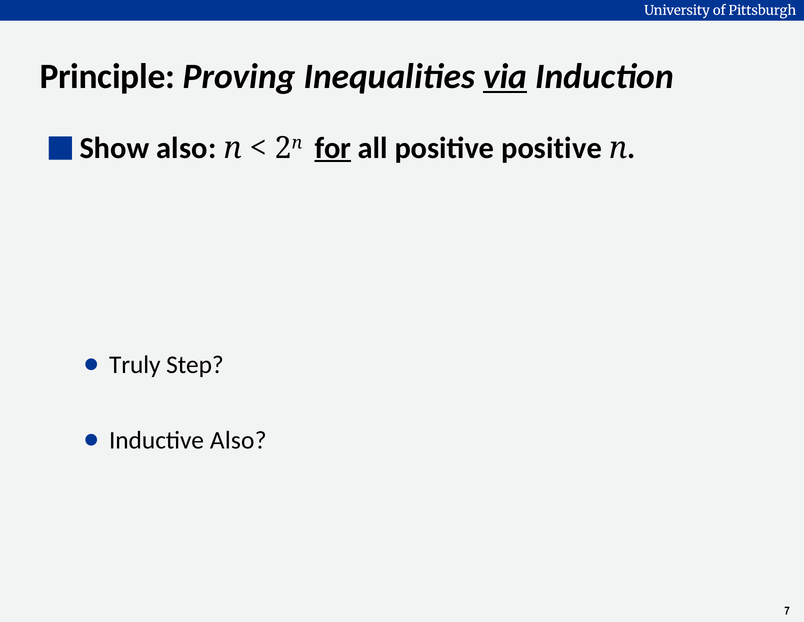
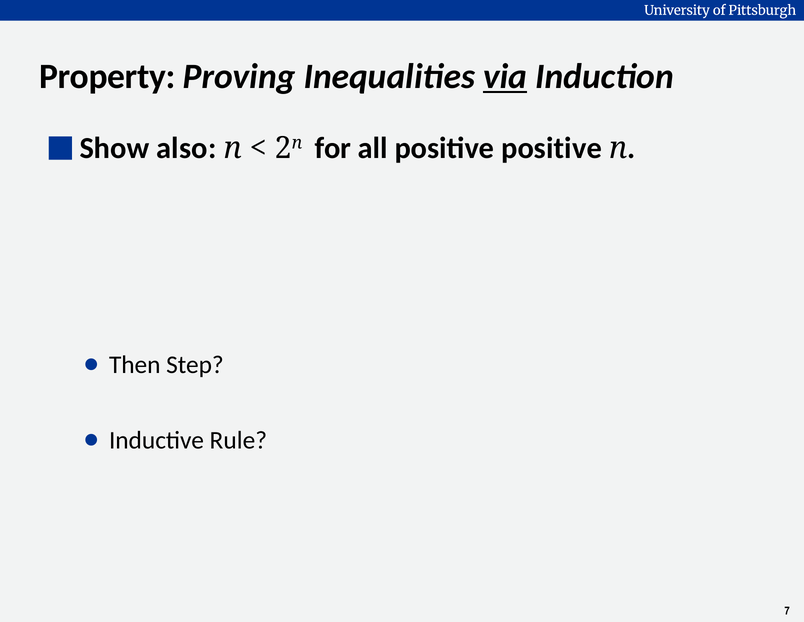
Principle: Principle -> Property
for underline: present -> none
Truly: Truly -> Then
Inductive Also: Also -> Rule
